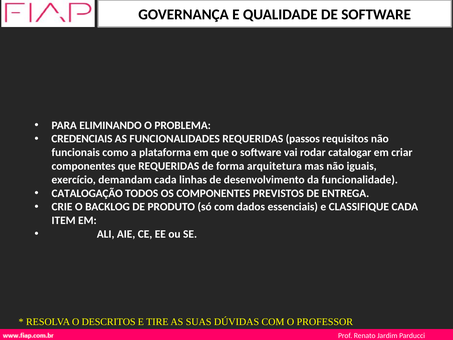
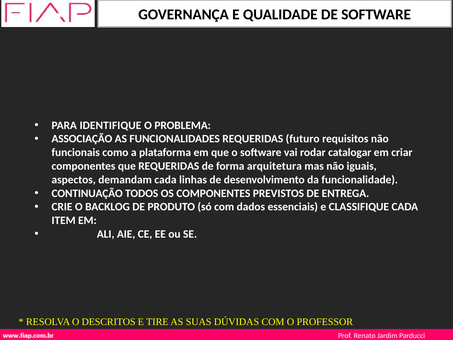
ELIMINANDO: ELIMINANDO -> IDENTIFIQUE
CREDENCIAIS: CREDENCIAIS -> ASSOCIAÇÃO
passos: passos -> futuro
exercício: exercício -> aspectos
CATALOGAÇÃO: CATALOGAÇÃO -> CONTINUAÇÃO
